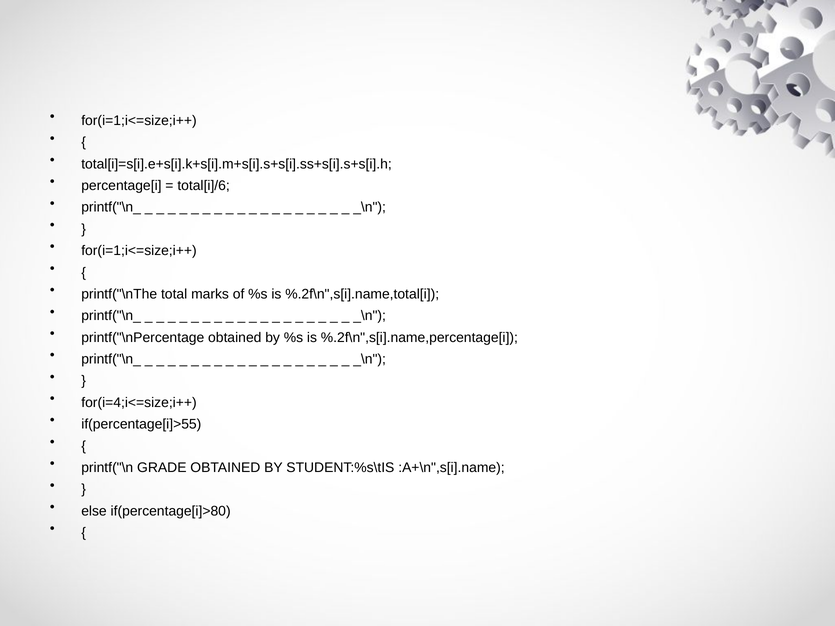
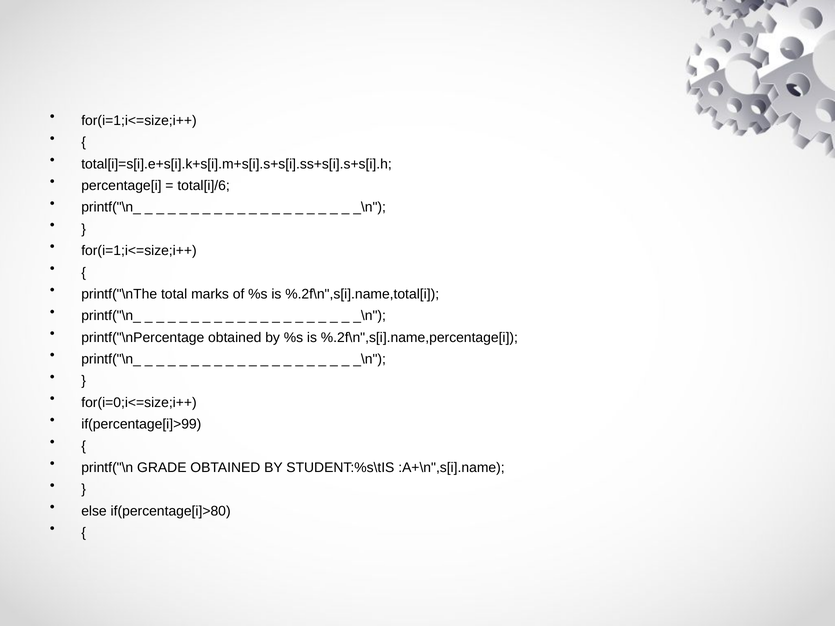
for(i=4;i<=size;i++: for(i=4;i<=size;i++ -> for(i=0;i<=size;i++
if(percentage[i]>55: if(percentage[i]>55 -> if(percentage[i]>99
